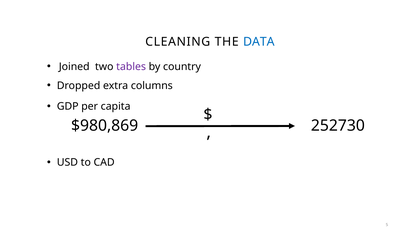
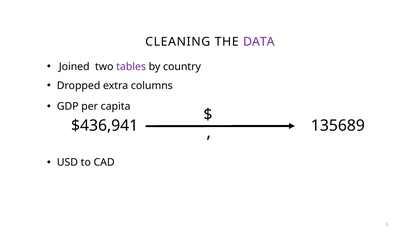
DATA colour: blue -> purple
$980,869: $980,869 -> $436,941
252730: 252730 -> 135689
